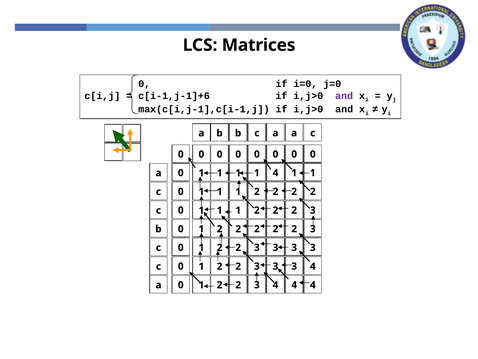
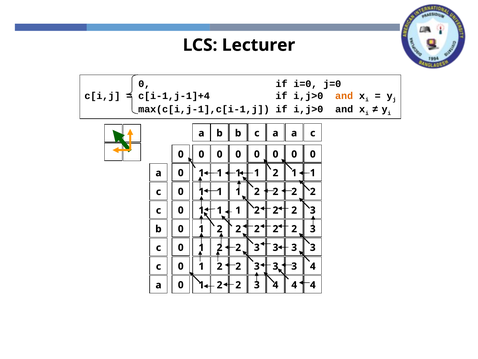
Matrices: Matrices -> Lecturer
c[i-1,j-1]+6: c[i-1,j-1]+6 -> c[i-1,j-1]+4
and at (344, 96) colour: purple -> orange
4 at (275, 173): 4 -> 2
